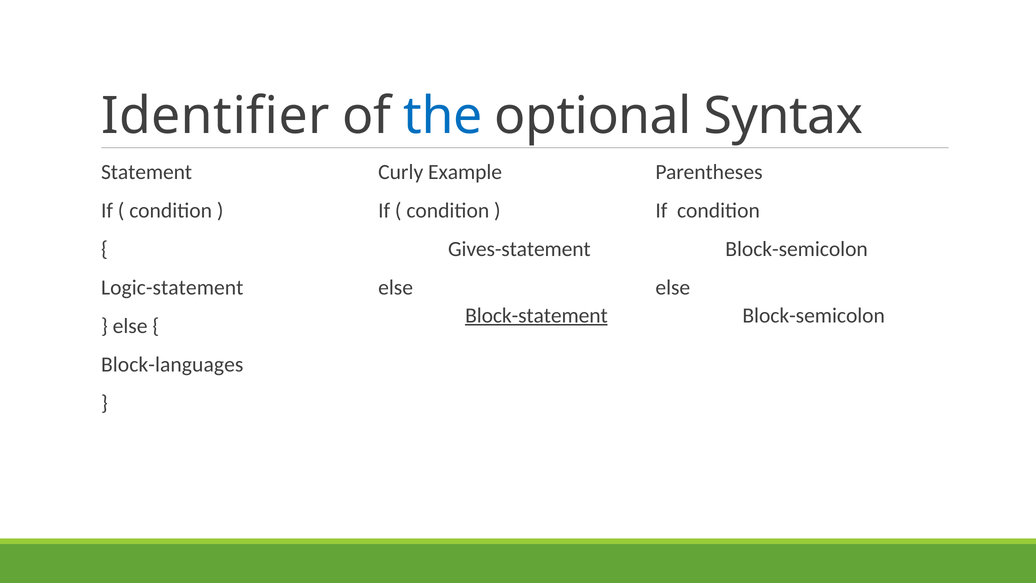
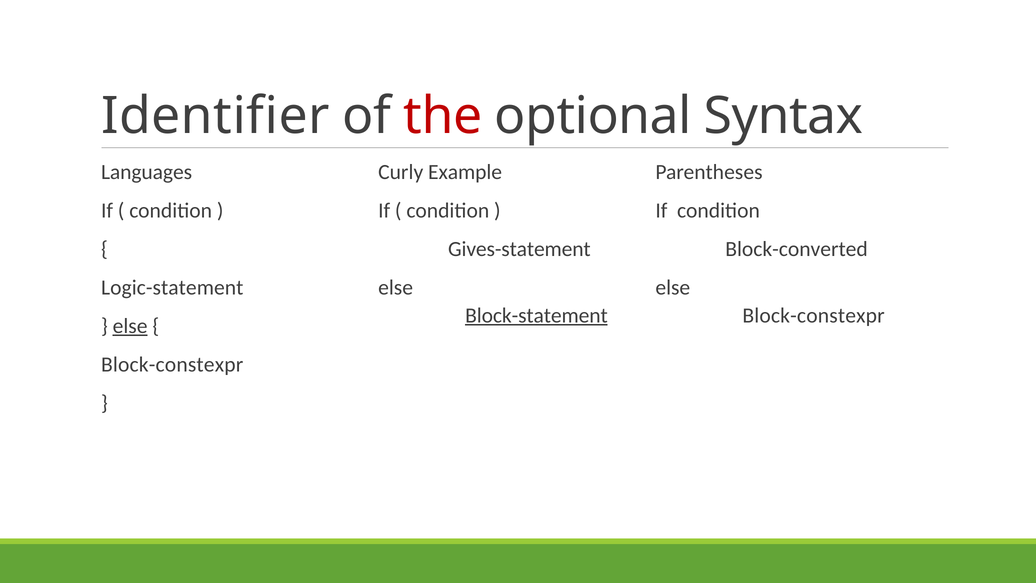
the colour: blue -> red
Statement: Statement -> Languages
Block-semicolon at (797, 249): Block-semicolon -> Block-converted
Block-semicolon at (814, 315): Block-semicolon -> Block-constexpr
else at (130, 326) underline: none -> present
Block-languages at (172, 364): Block-languages -> Block-constexpr
